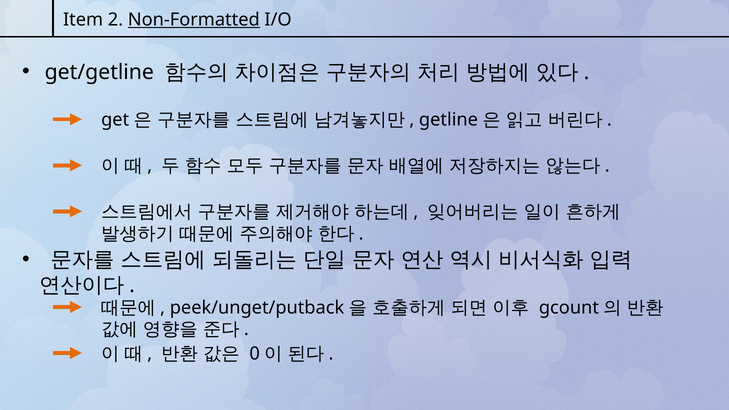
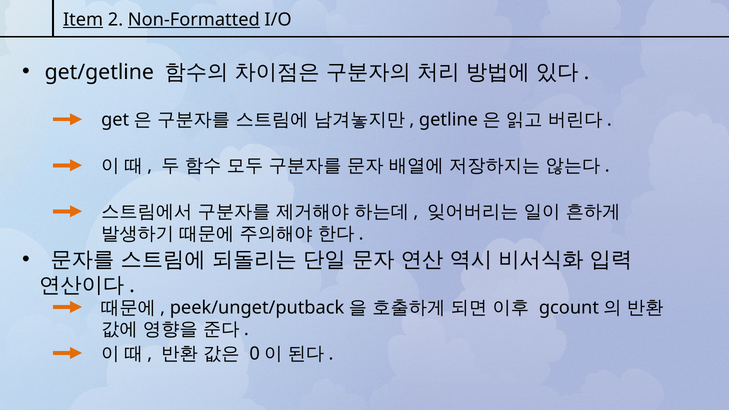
Item underline: none -> present
